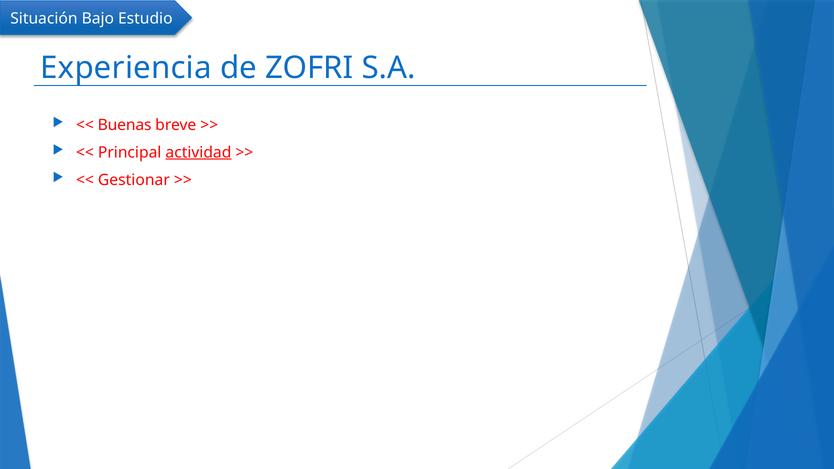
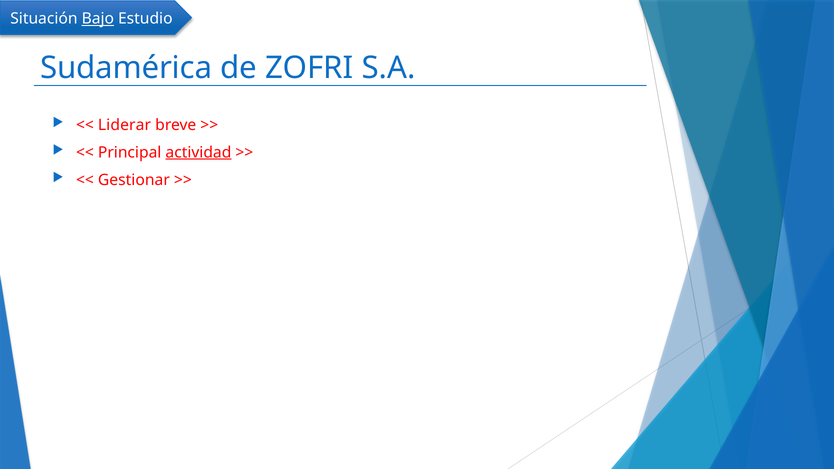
Bajo underline: none -> present
Experiencia: Experiencia -> Sudamérica
Buenas: Buenas -> Liderar
